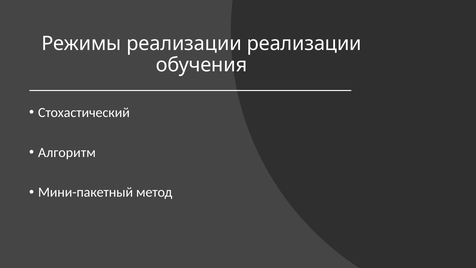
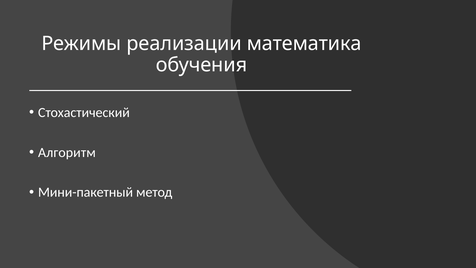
реализации реализации: реализации -> математика
